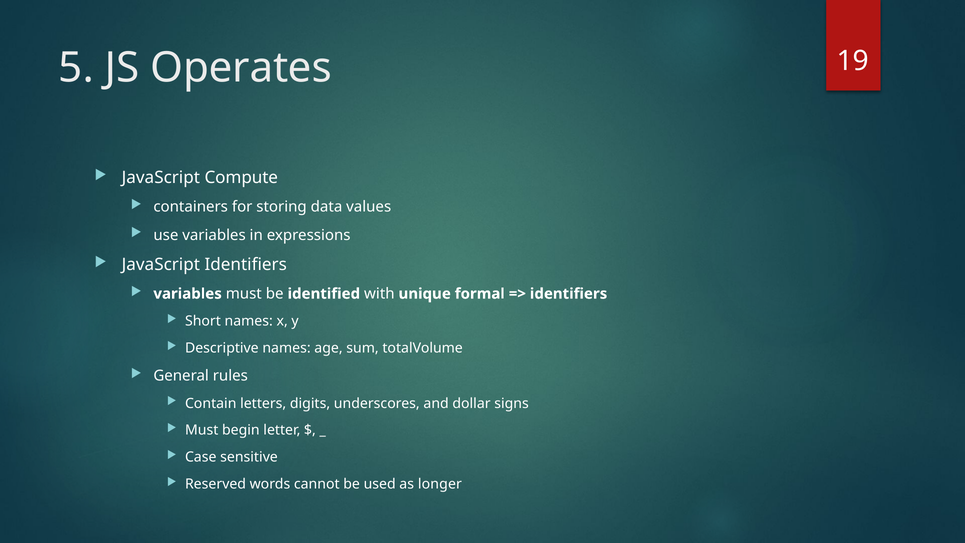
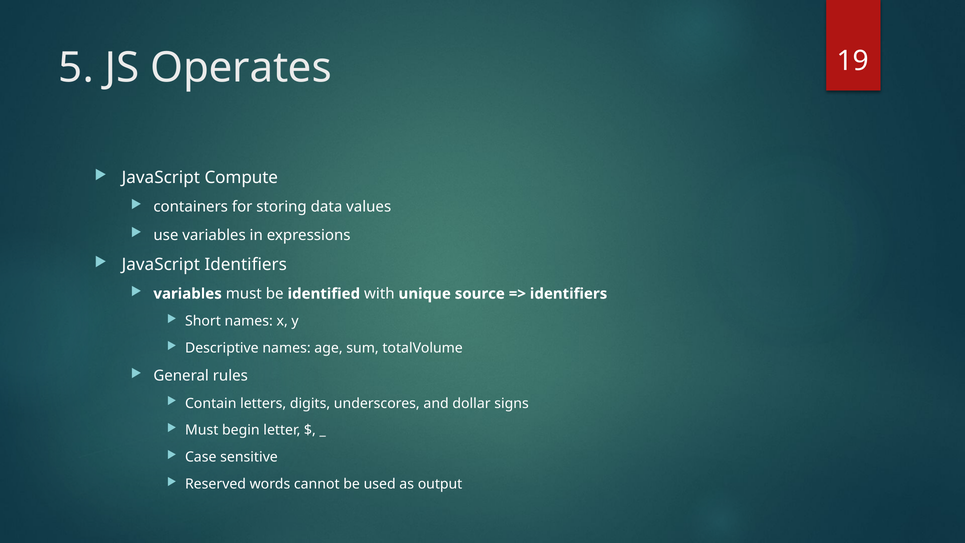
formal: formal -> source
longer: longer -> output
